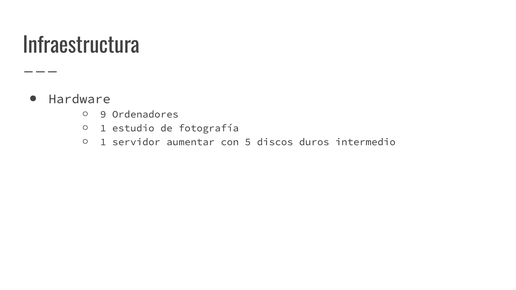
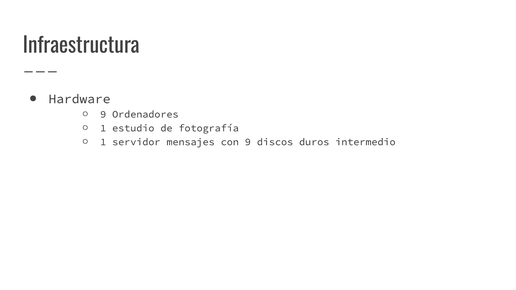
aumentar: aumentar -> mensajes
con 5: 5 -> 9
